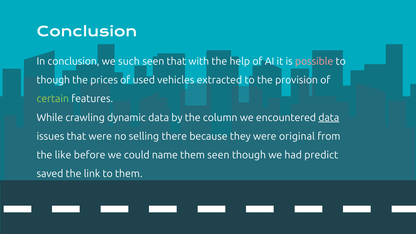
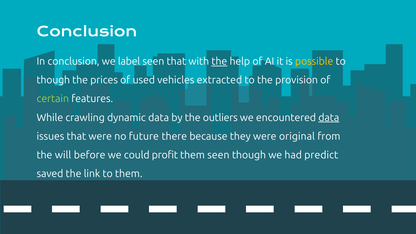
such: such -> label
the at (219, 61) underline: none -> present
possible colour: pink -> yellow
column: column -> outliers
selling: selling -> future
like: like -> will
name: name -> profit
